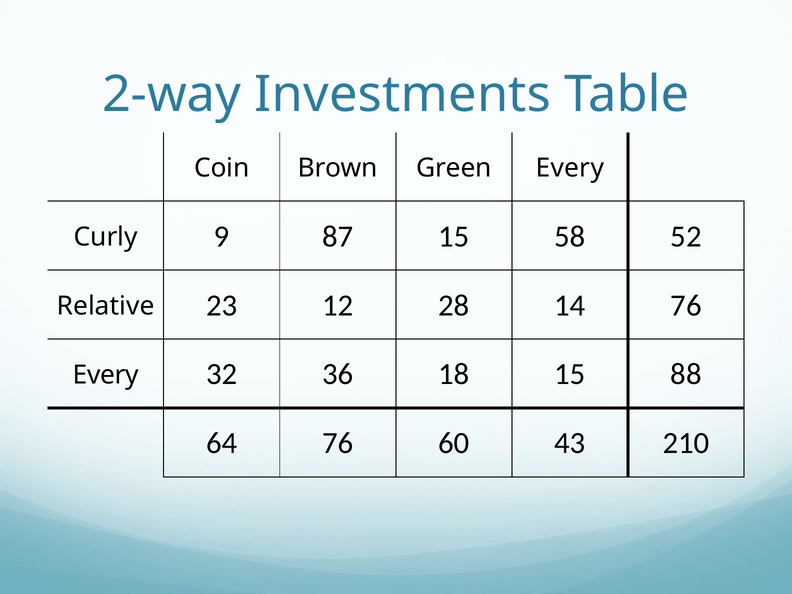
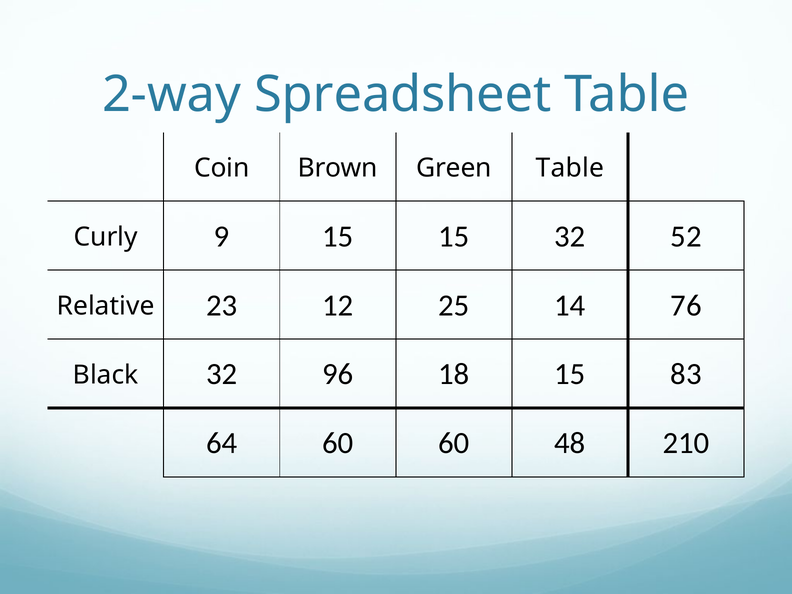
Investments: Investments -> Spreadsheet
Green Every: Every -> Table
9 87: 87 -> 15
15 58: 58 -> 32
28: 28 -> 25
Every at (106, 375): Every -> Black
36: 36 -> 96
88: 88 -> 83
64 76: 76 -> 60
43: 43 -> 48
